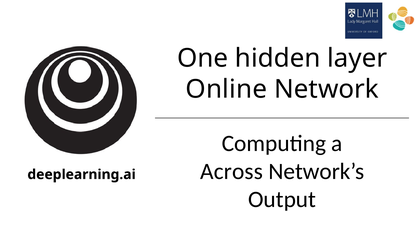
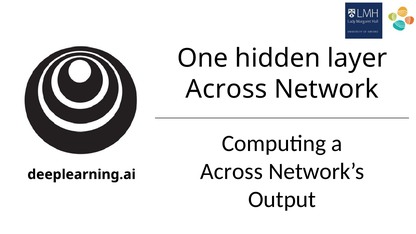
Online at (226, 89): Online -> Across
